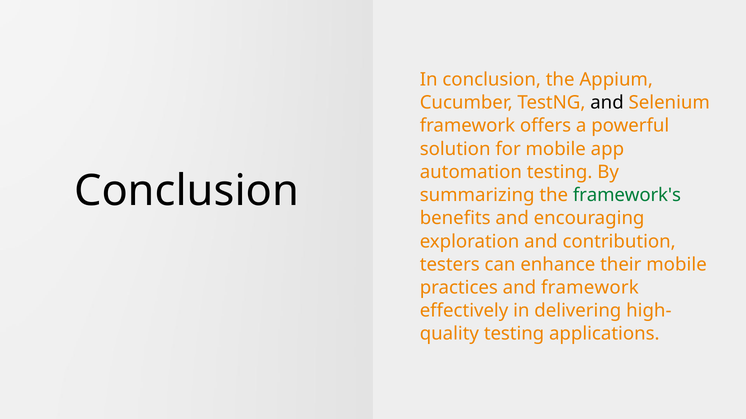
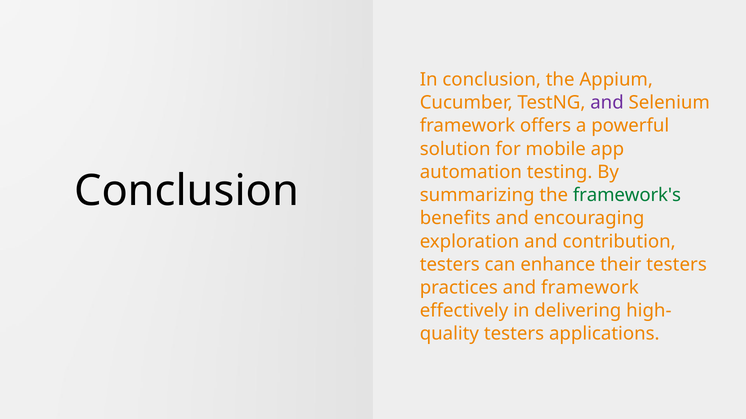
and at (607, 103) colour: black -> purple
their mobile: mobile -> testers
testing at (514, 334): testing -> testers
